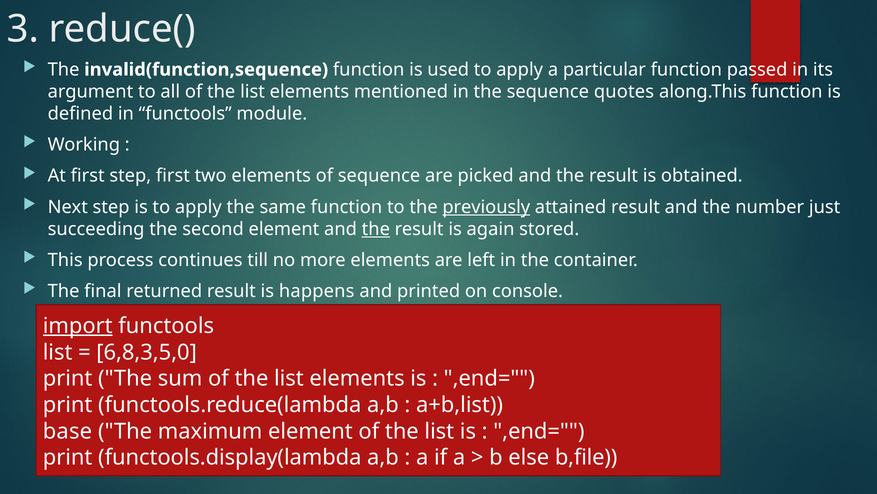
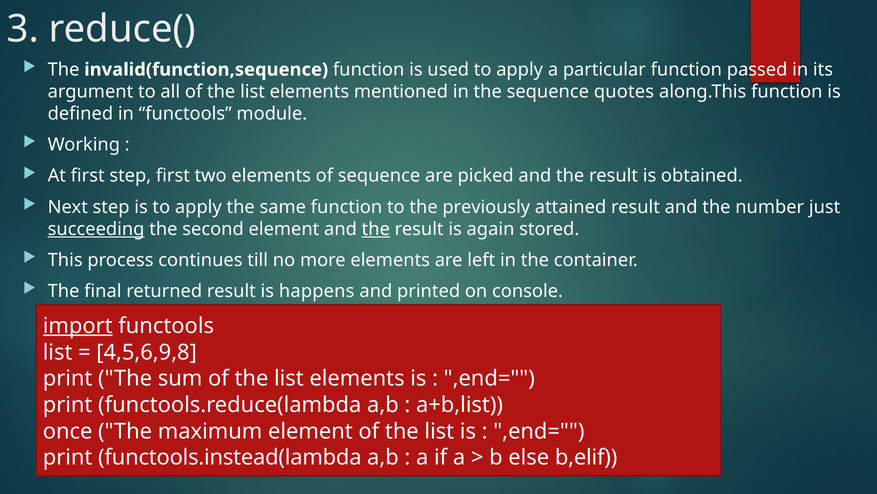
previously underline: present -> none
succeeding underline: none -> present
6,8,3,5,0: 6,8,3,5,0 -> 4,5,6,9,8
base: base -> once
functools.display(lambda: functools.display(lambda -> functools.instead(lambda
b,file: b,file -> b,elif
